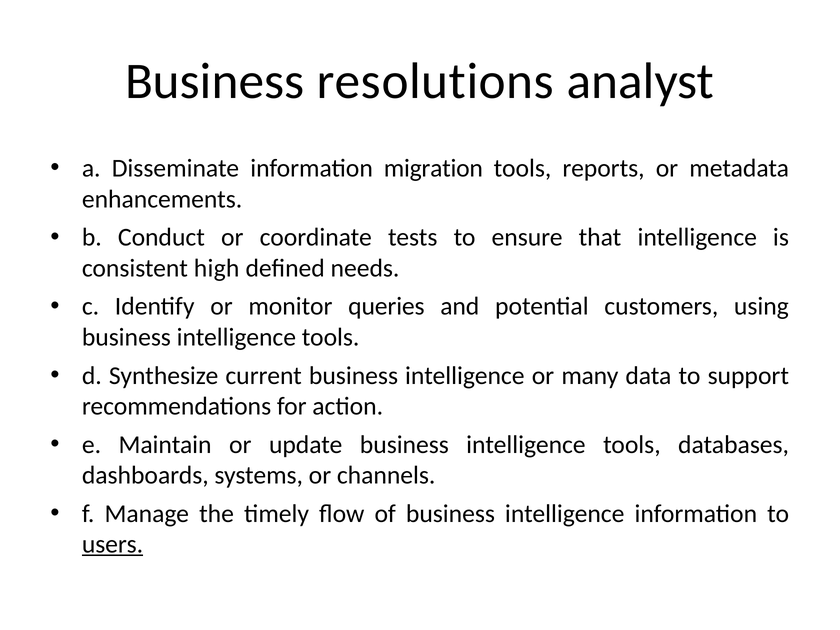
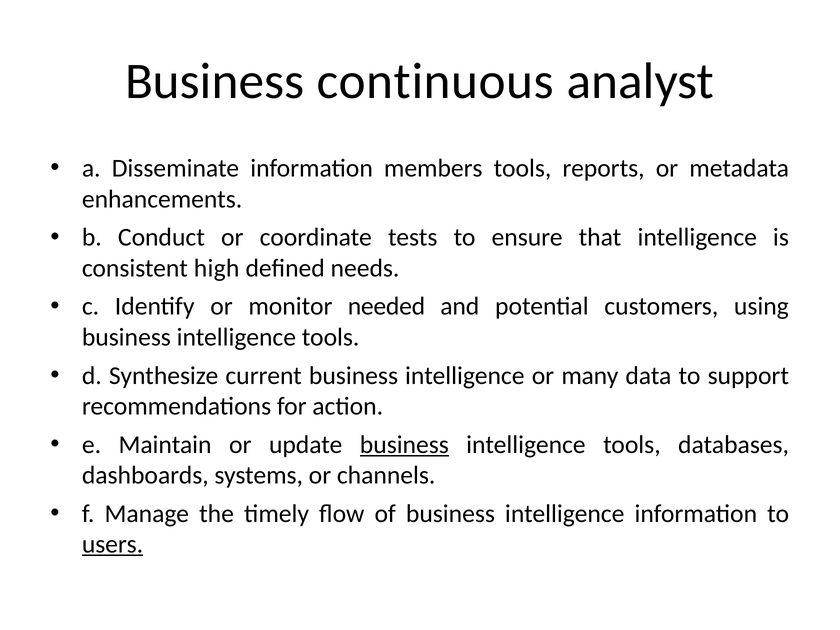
resolutions: resolutions -> continuous
migration: migration -> members
queries: queries -> needed
business at (404, 445) underline: none -> present
